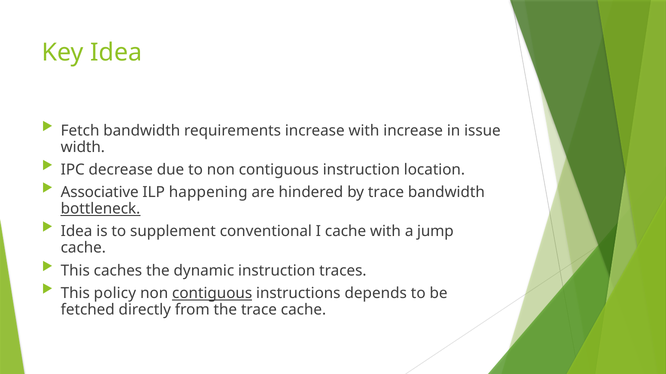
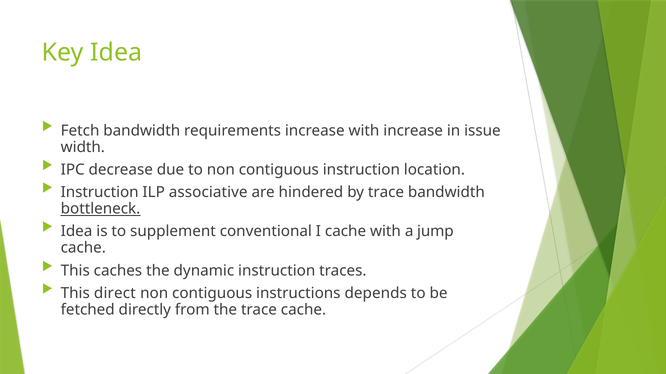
Associative at (100, 193): Associative -> Instruction
happening: happening -> associative
policy: policy -> direct
contiguous at (212, 294) underline: present -> none
